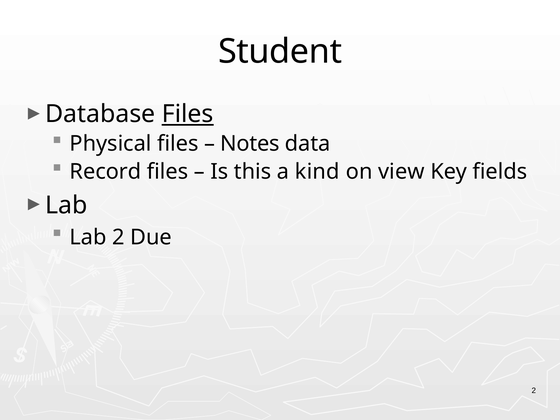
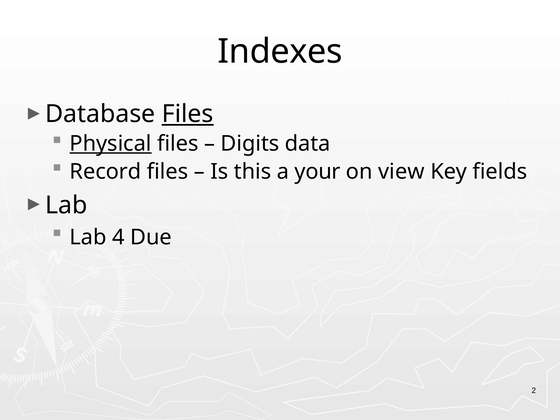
Student: Student -> Indexes
Physical underline: none -> present
Notes: Notes -> Digits
kind: kind -> your
Lab 2: 2 -> 4
